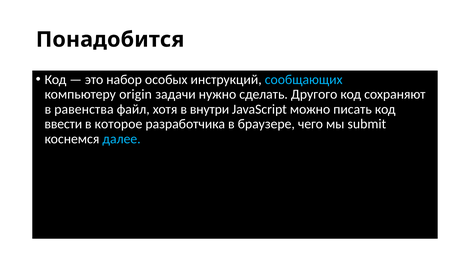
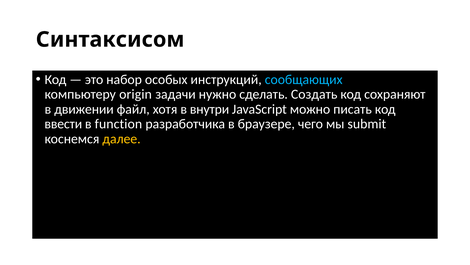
Понадобится: Понадобится -> Синтаксисом
Другого: Другого -> Создать
равенства: равенства -> движении
которое: которое -> function
далее colour: light blue -> yellow
